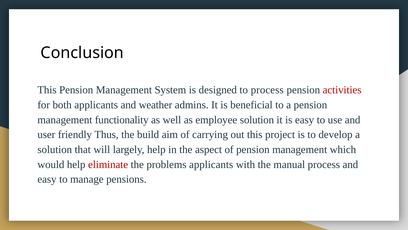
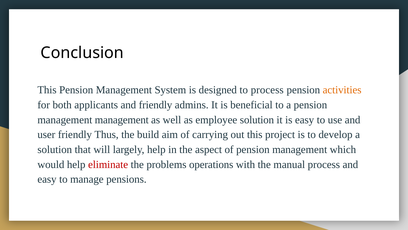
activities colour: red -> orange
and weather: weather -> friendly
management functionality: functionality -> management
problems applicants: applicants -> operations
